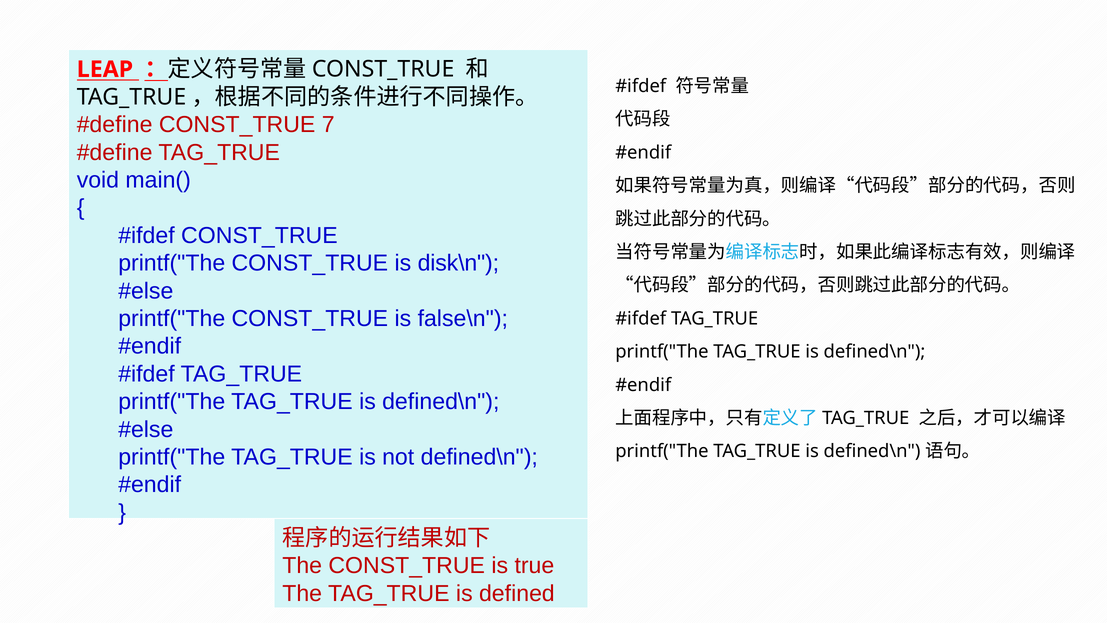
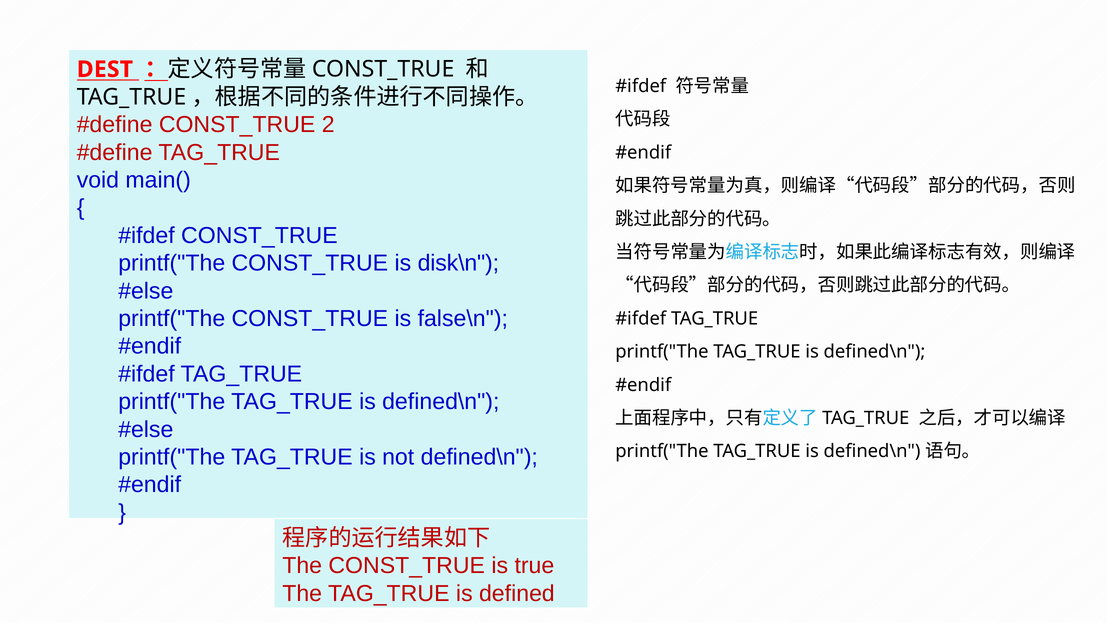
LEAP: LEAP -> DEST
7: 7 -> 2
